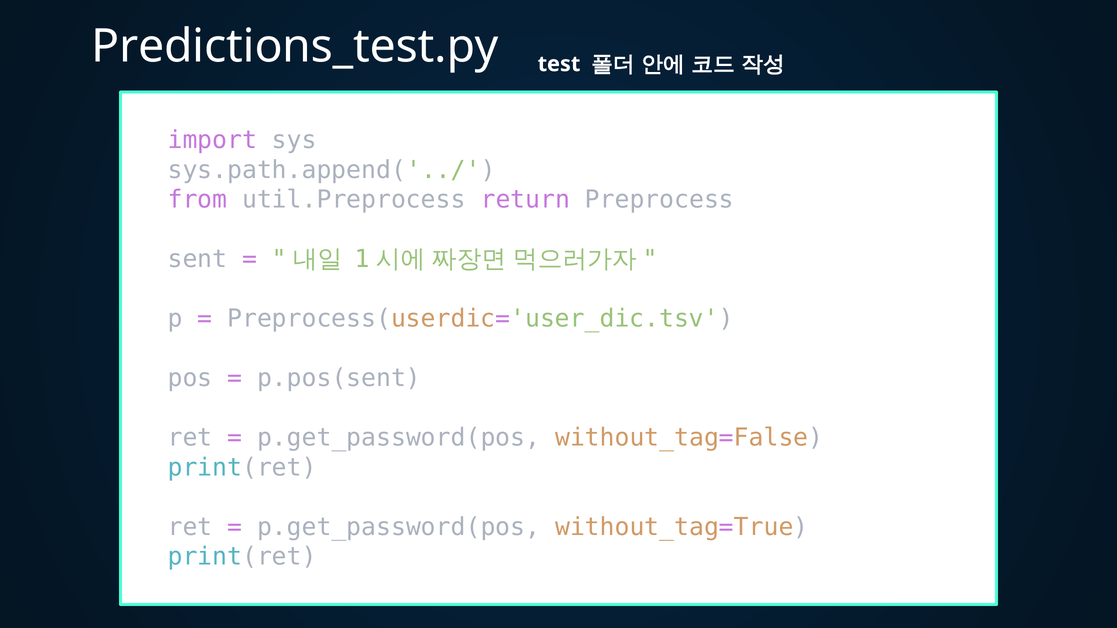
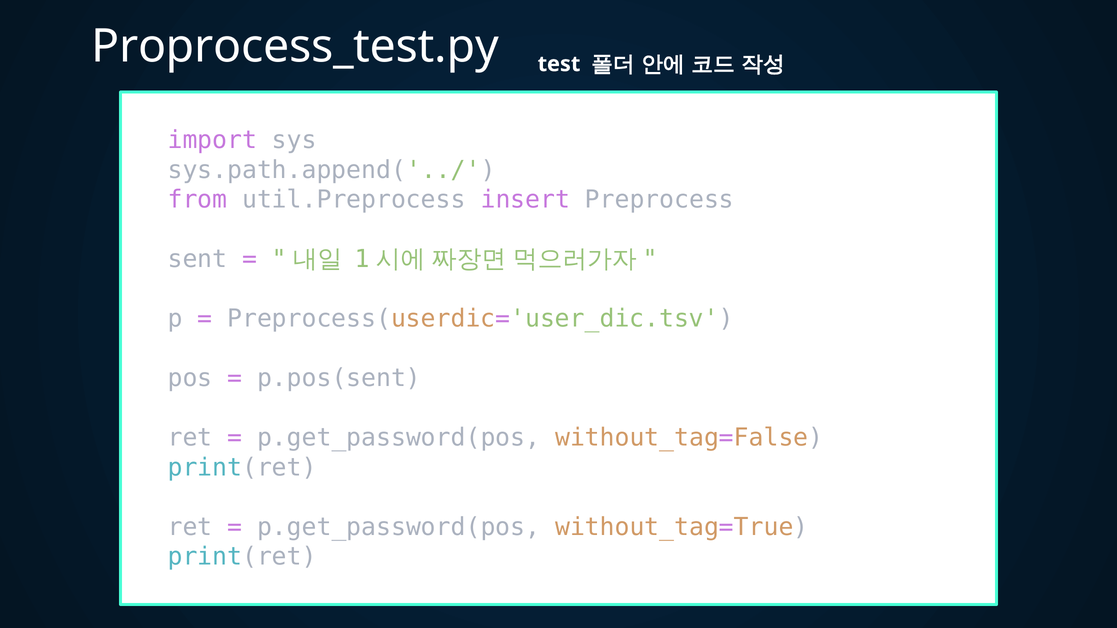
Predictions_test.py: Predictions_test.py -> Proprocess_test.py
return: return -> insert
